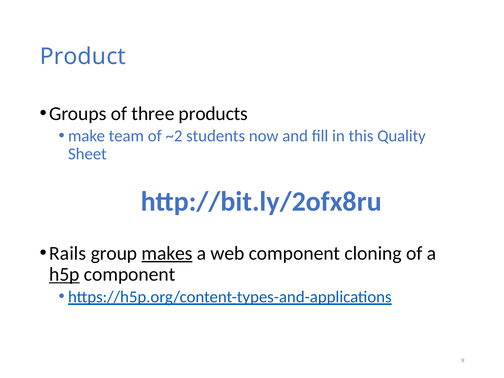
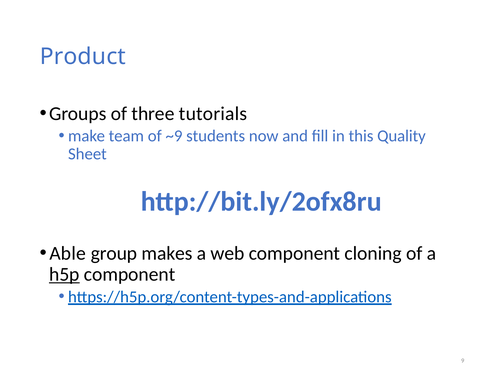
products: products -> tutorials
~2: ~2 -> ~9
Rails: Rails -> Able
makes underline: present -> none
